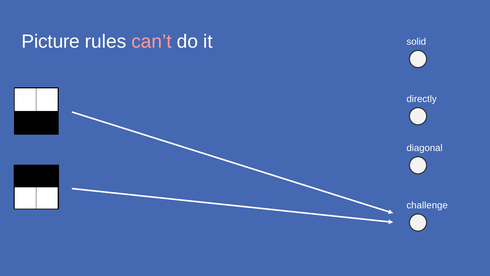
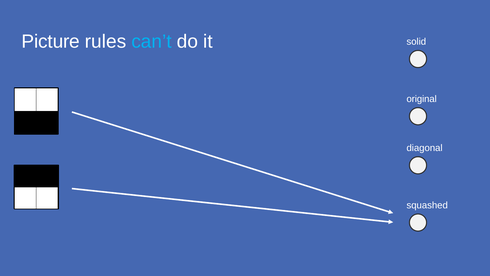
can’t colour: pink -> light blue
directly: directly -> original
challenge: challenge -> squashed
